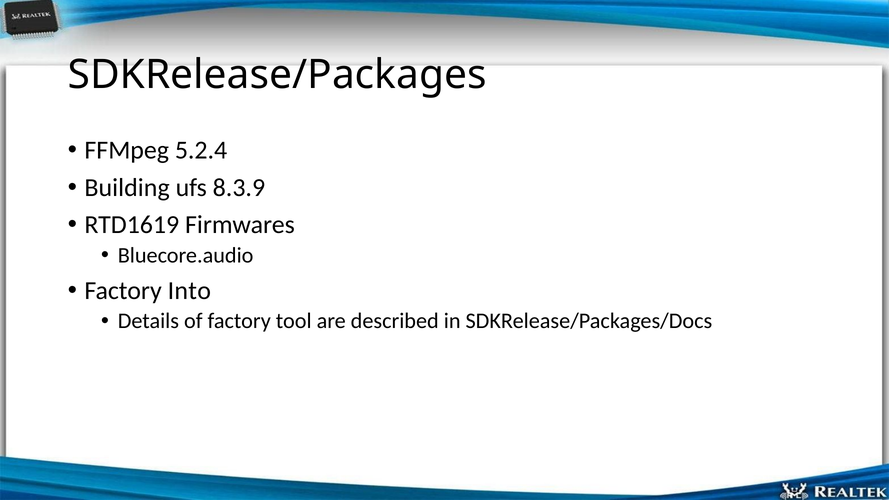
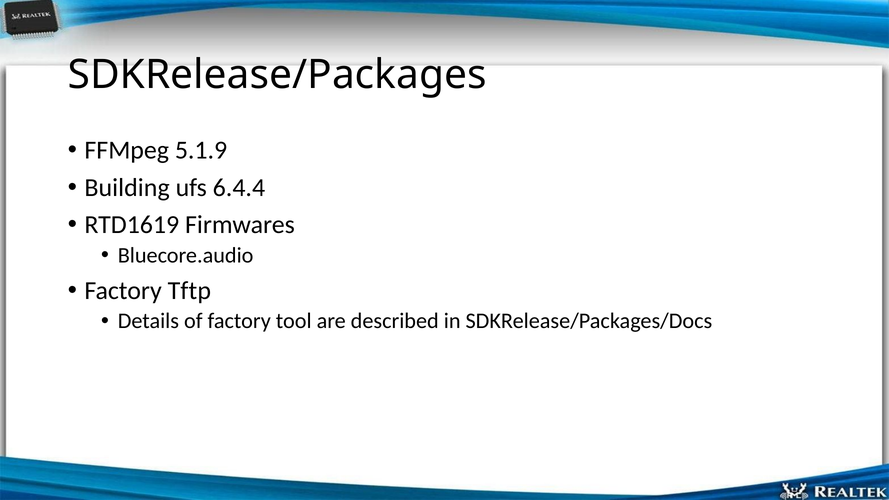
5.2.4: 5.2.4 -> 5.1.9
8.3.9: 8.3.9 -> 6.4.4
Into: Into -> Tftp
